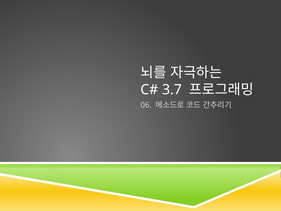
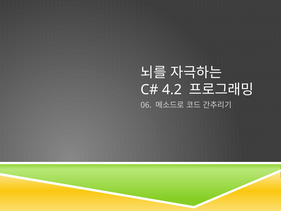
3.7: 3.7 -> 4.2
